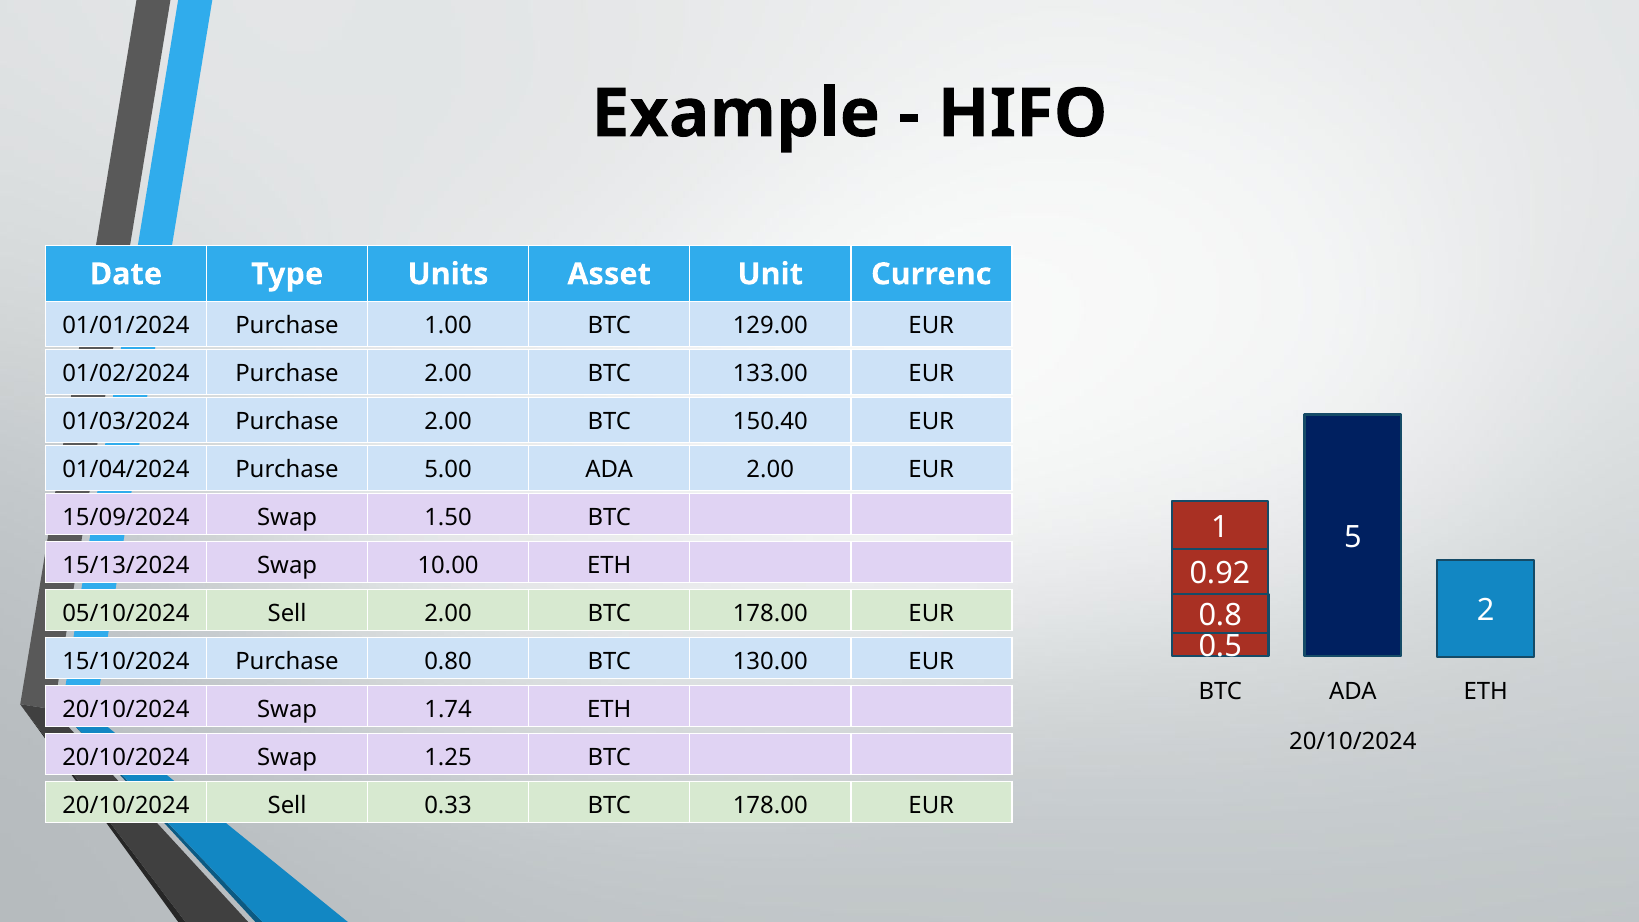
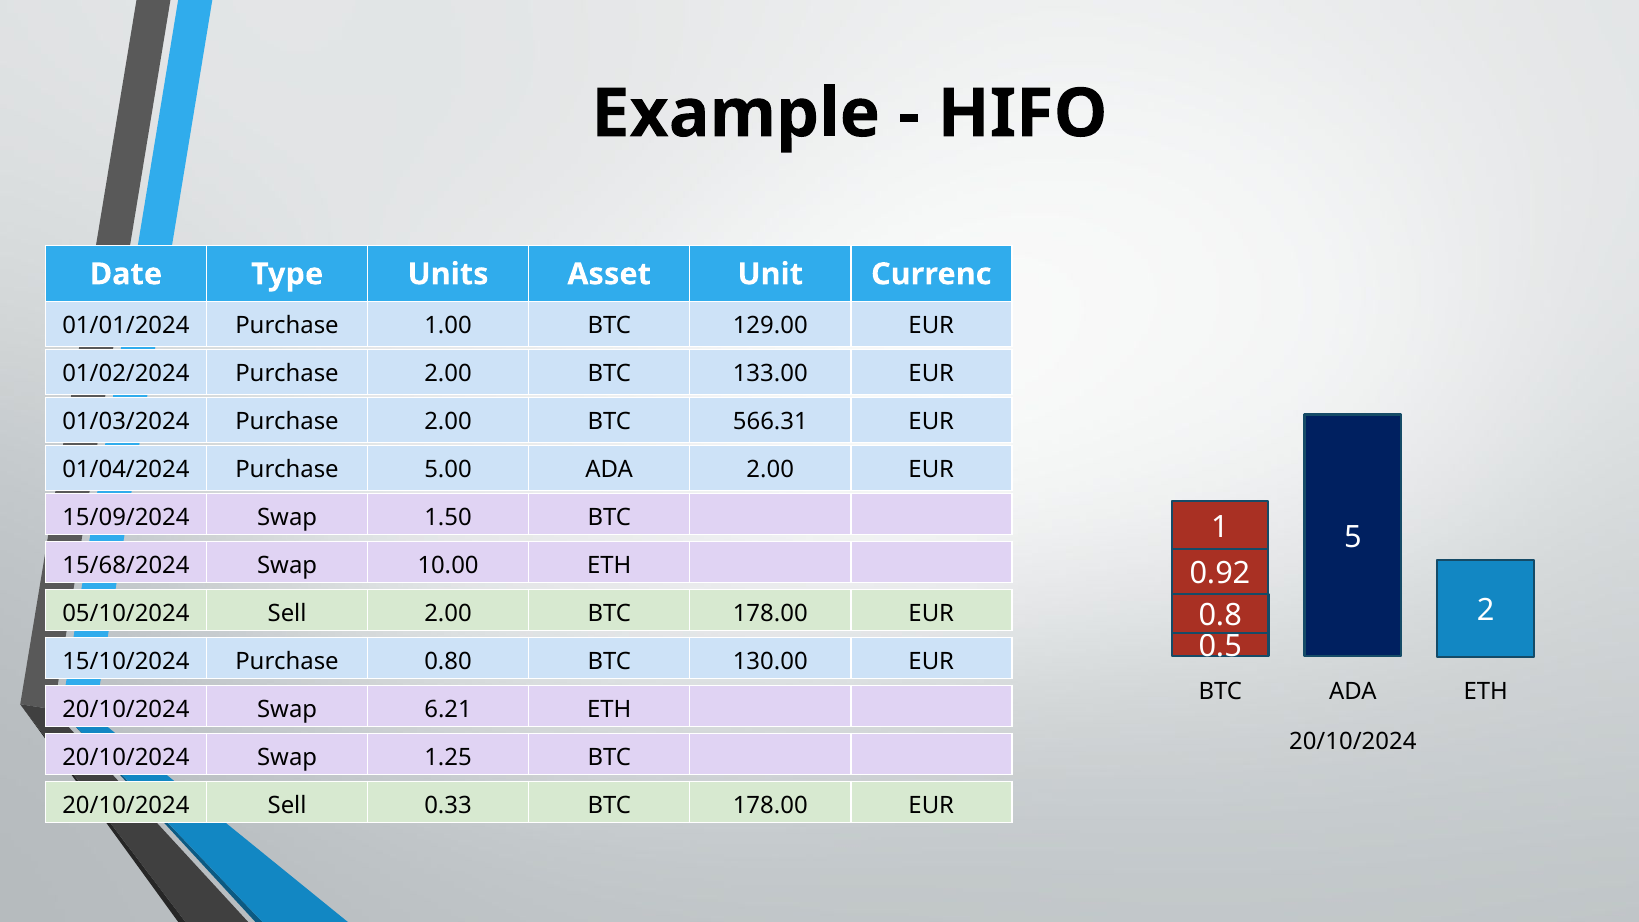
150.40: 150.40 -> 566.31
15/13/2024: 15/13/2024 -> 15/68/2024
1.74: 1.74 -> 6.21
